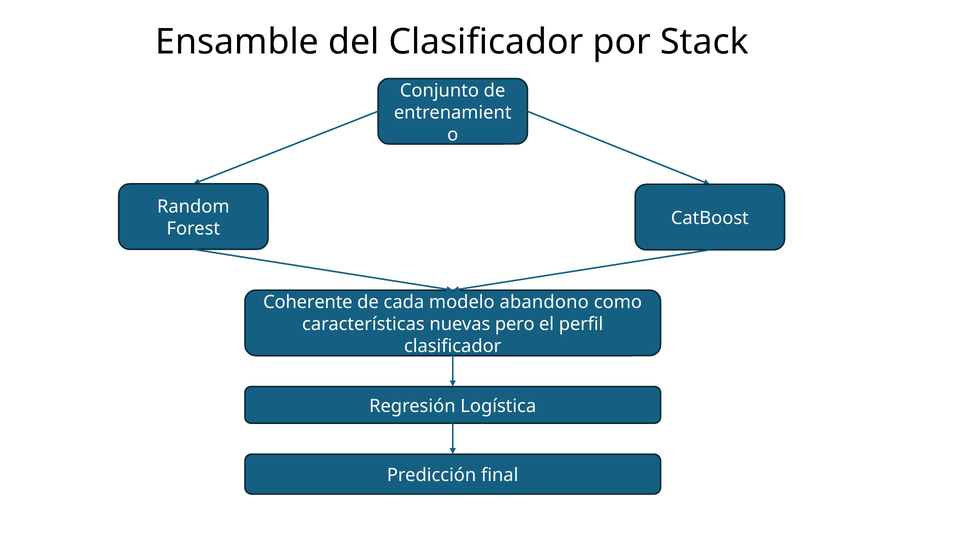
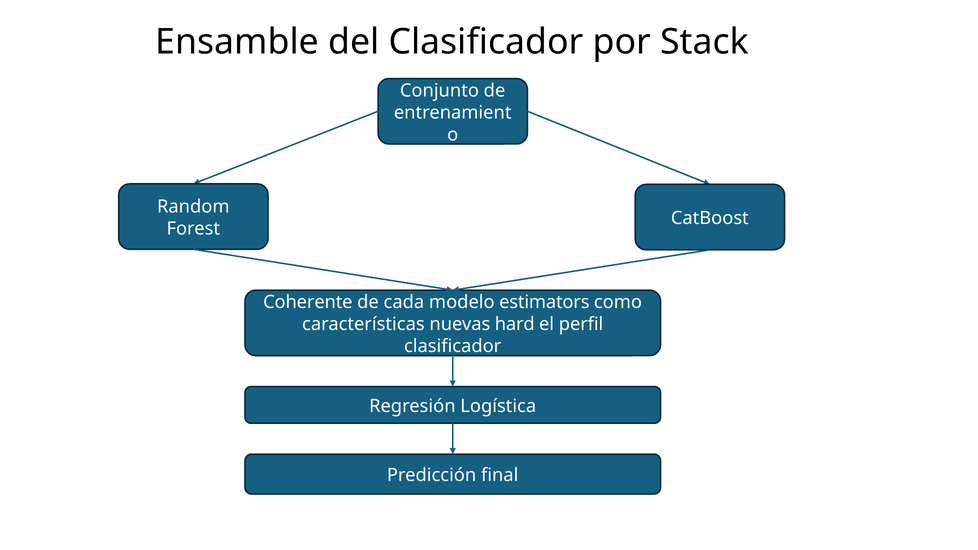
abandono: abandono -> estimators
pero: pero -> hard
